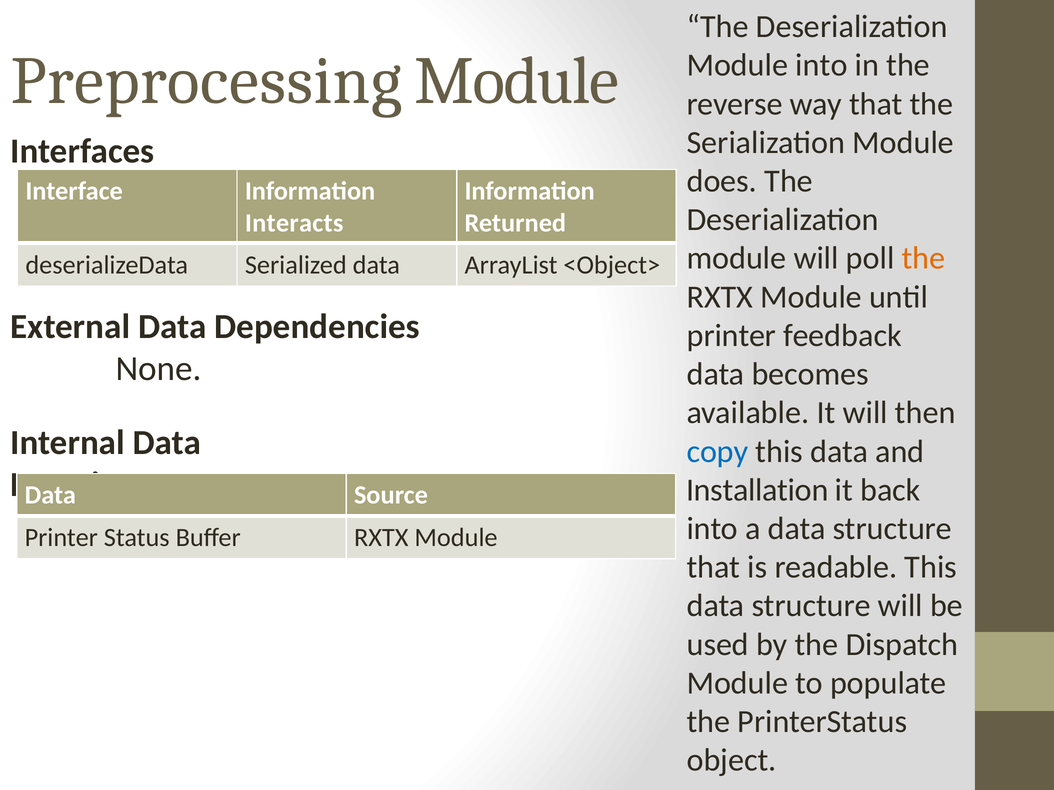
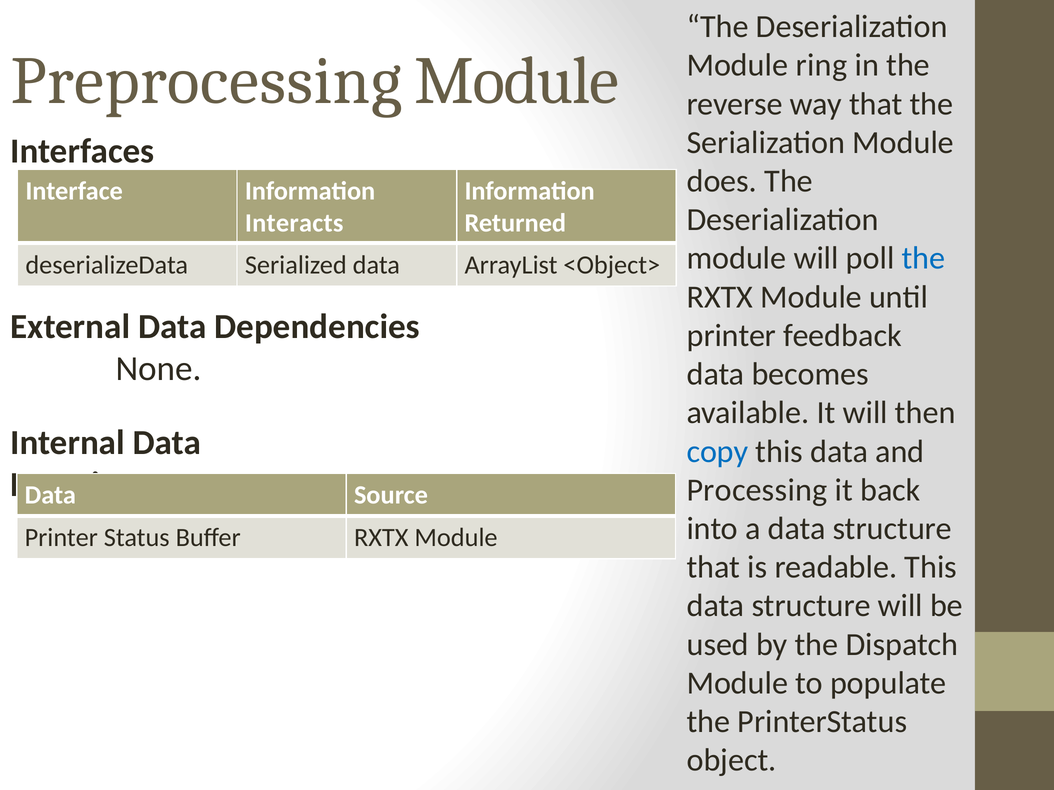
Module into: into -> ring
the at (924, 259) colour: orange -> blue
Installation: Installation -> Processing
